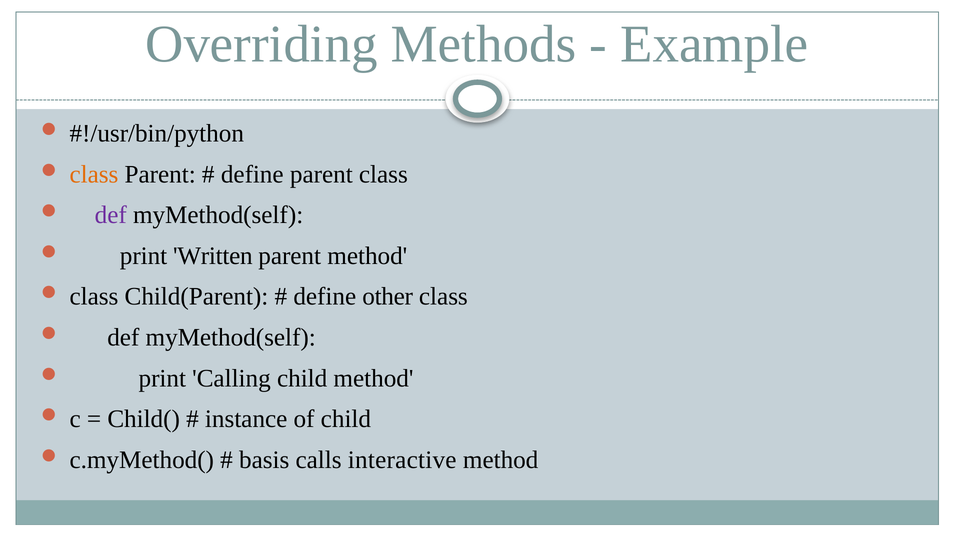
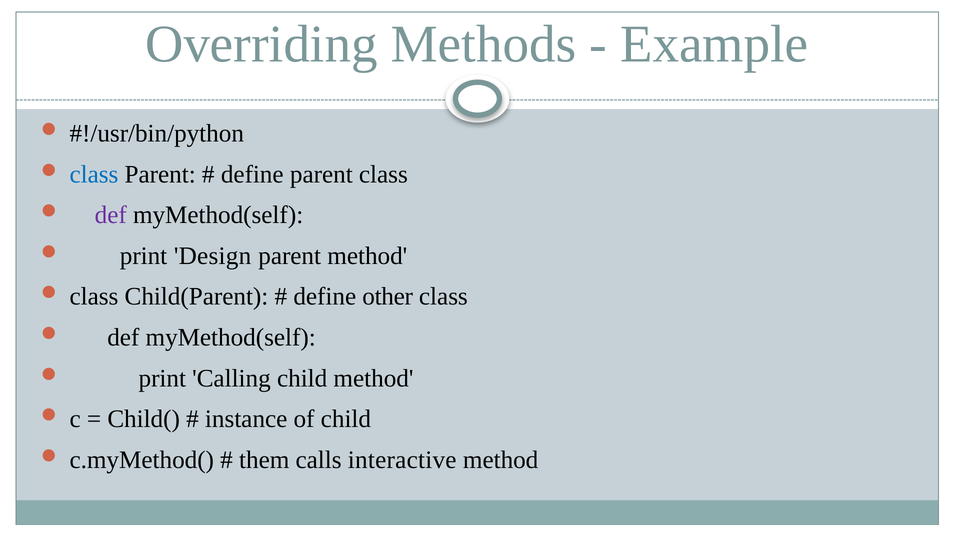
class at (94, 174) colour: orange -> blue
Written: Written -> Design
basis: basis -> them
